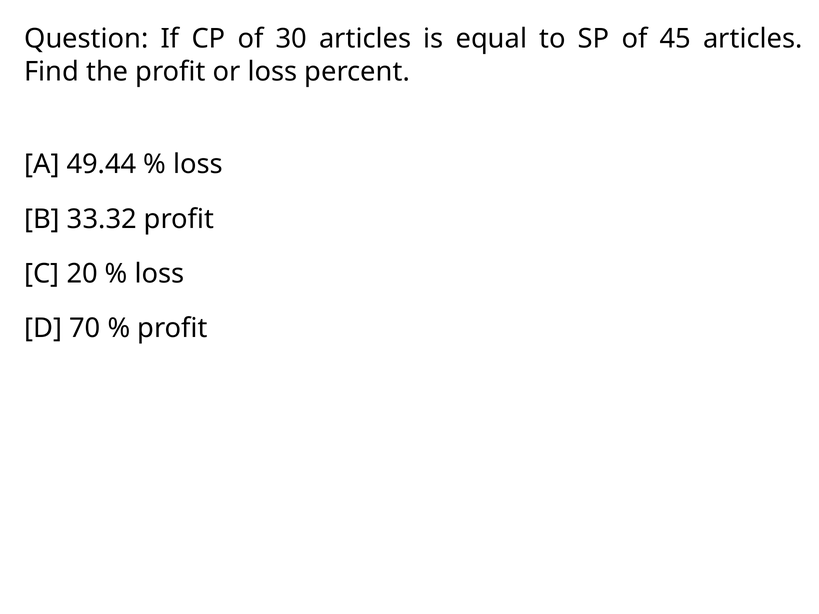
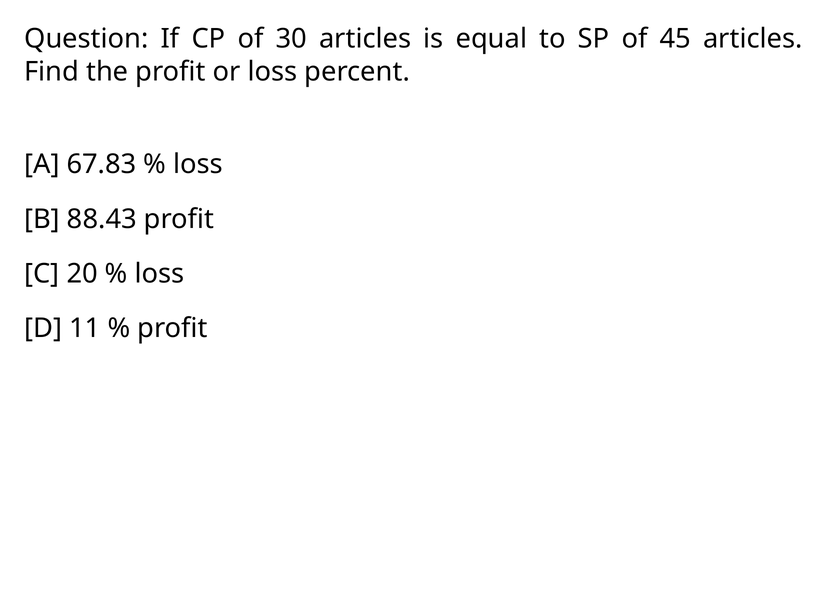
49.44: 49.44 -> 67.83
33.32: 33.32 -> 88.43
70: 70 -> 11
